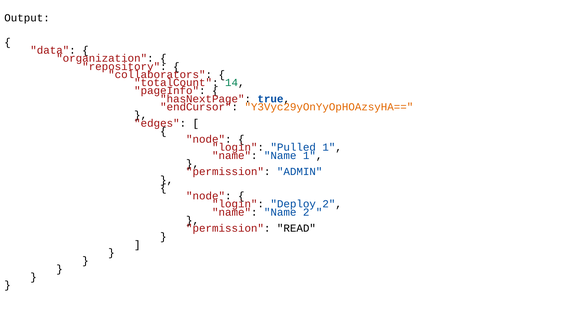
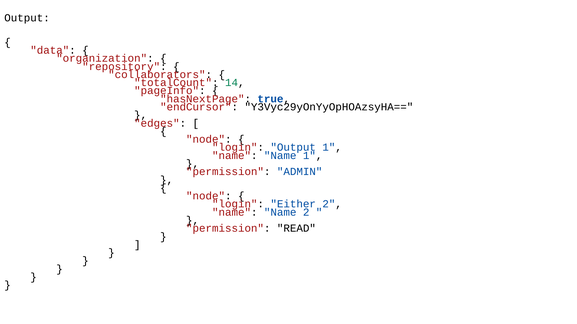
Y3Vyc29yOnYyOpHOAzsyHA== colour: orange -> black
login Pulled: Pulled -> Output
Deploy: Deploy -> Either
